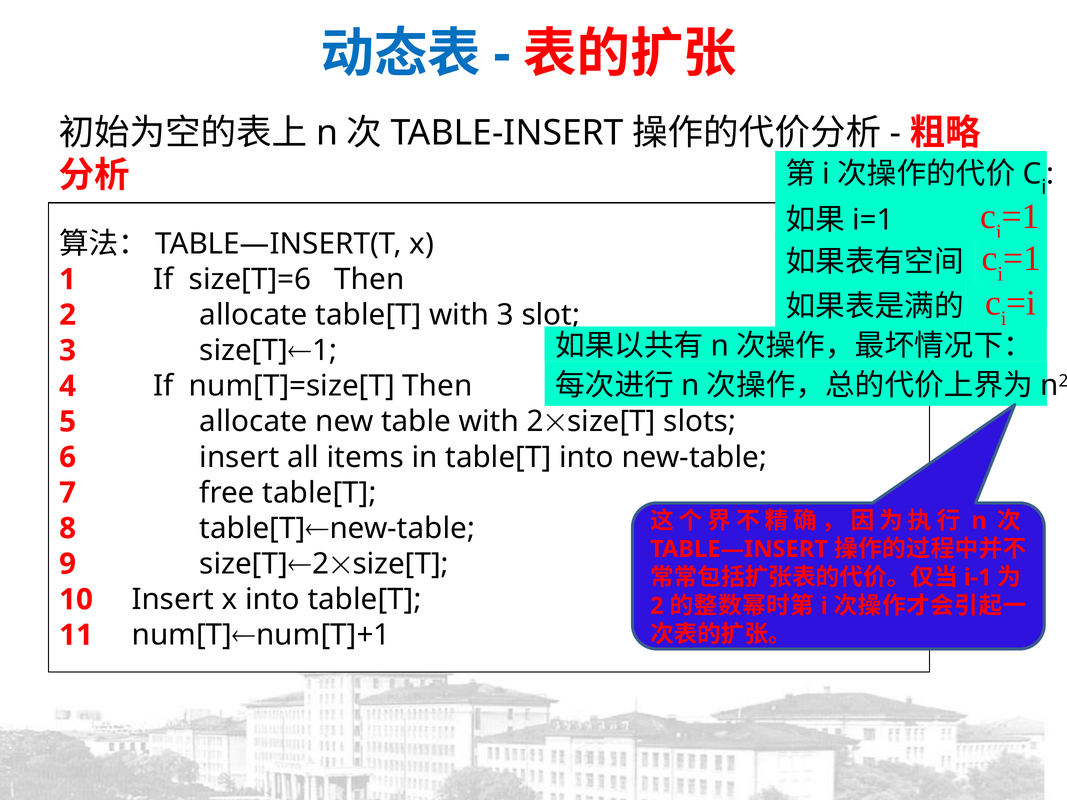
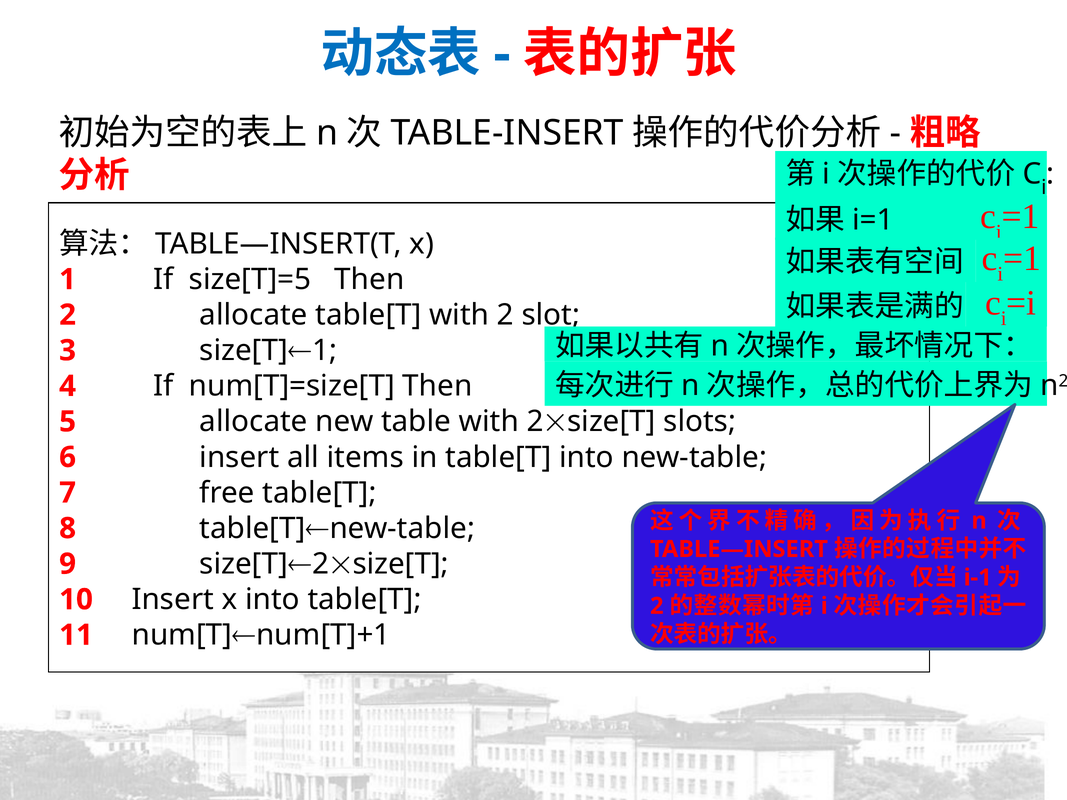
size[T]=6: size[T]=6 -> size[T]=5
with 3: 3 -> 2
